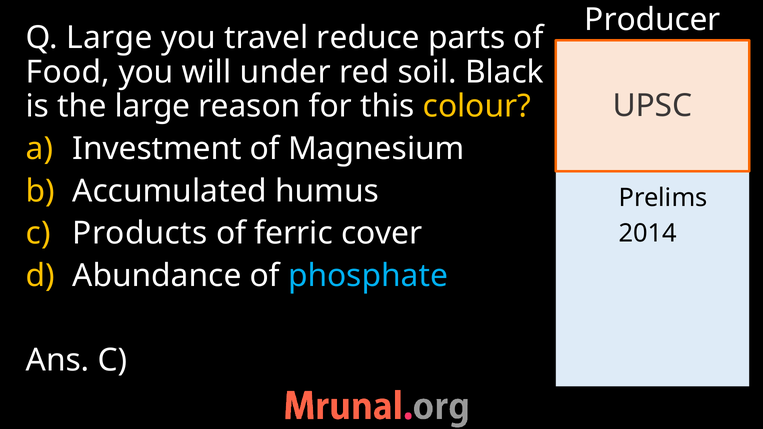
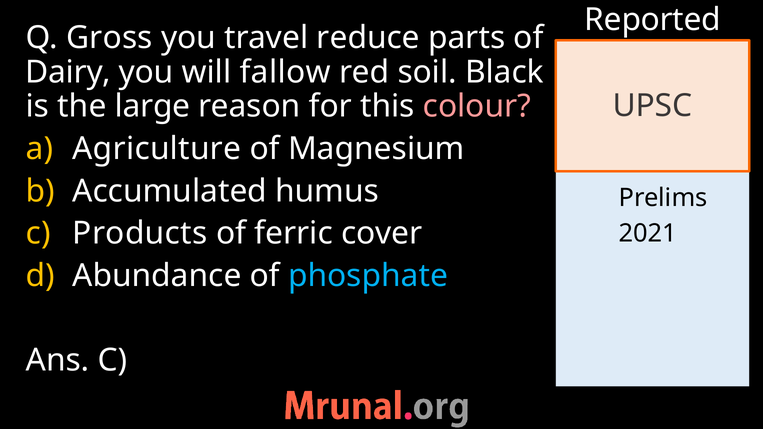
Producer: Producer -> Reported
Q Large: Large -> Gross
Food: Food -> Dairy
under: under -> fallow
colour colour: yellow -> pink
Investment: Investment -> Agriculture
2014: 2014 -> 2021
